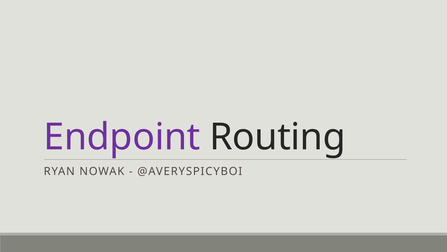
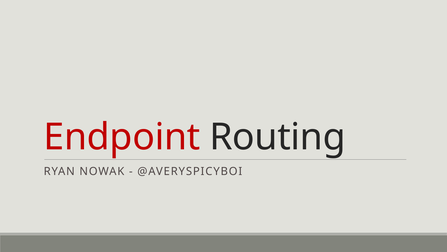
Endpoint colour: purple -> red
